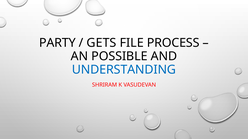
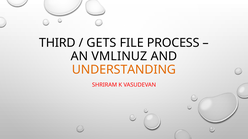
PARTY: PARTY -> THIRD
POSSIBLE: POSSIBLE -> VMLINUZ
UNDERSTANDING colour: blue -> orange
